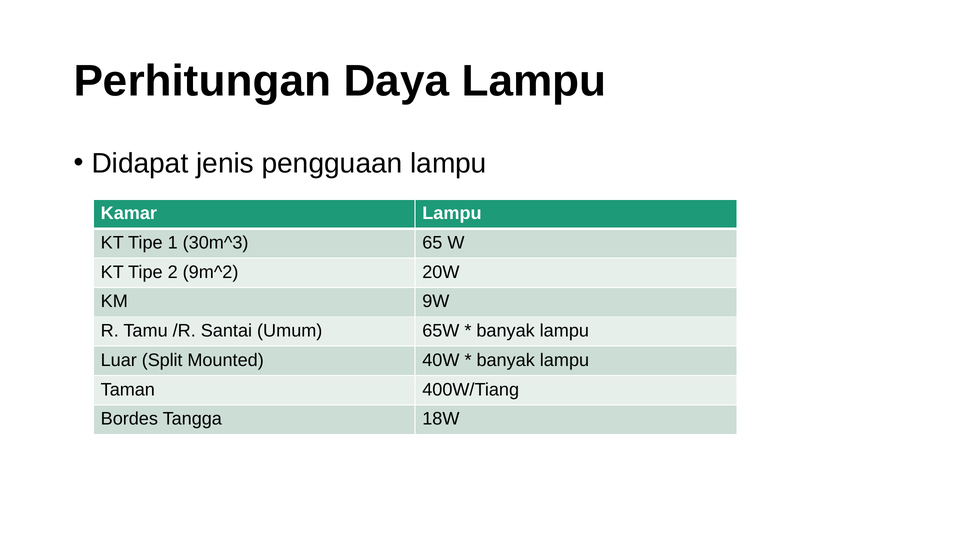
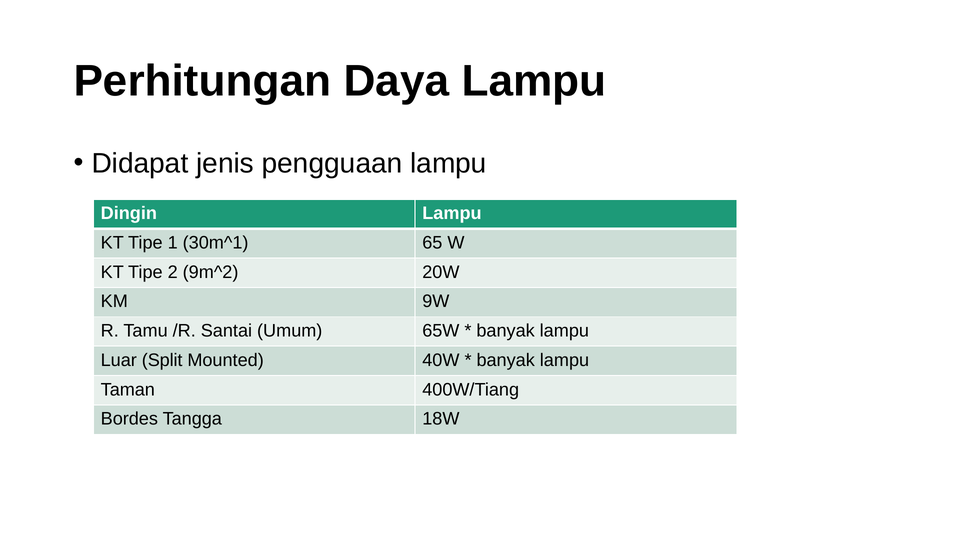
Kamar: Kamar -> Dingin
30m^3: 30m^3 -> 30m^1
